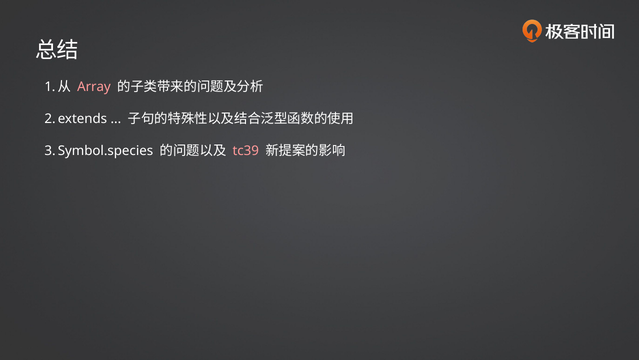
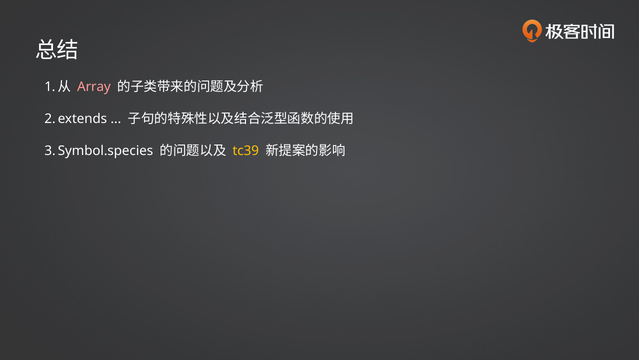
tc39 colour: pink -> yellow
